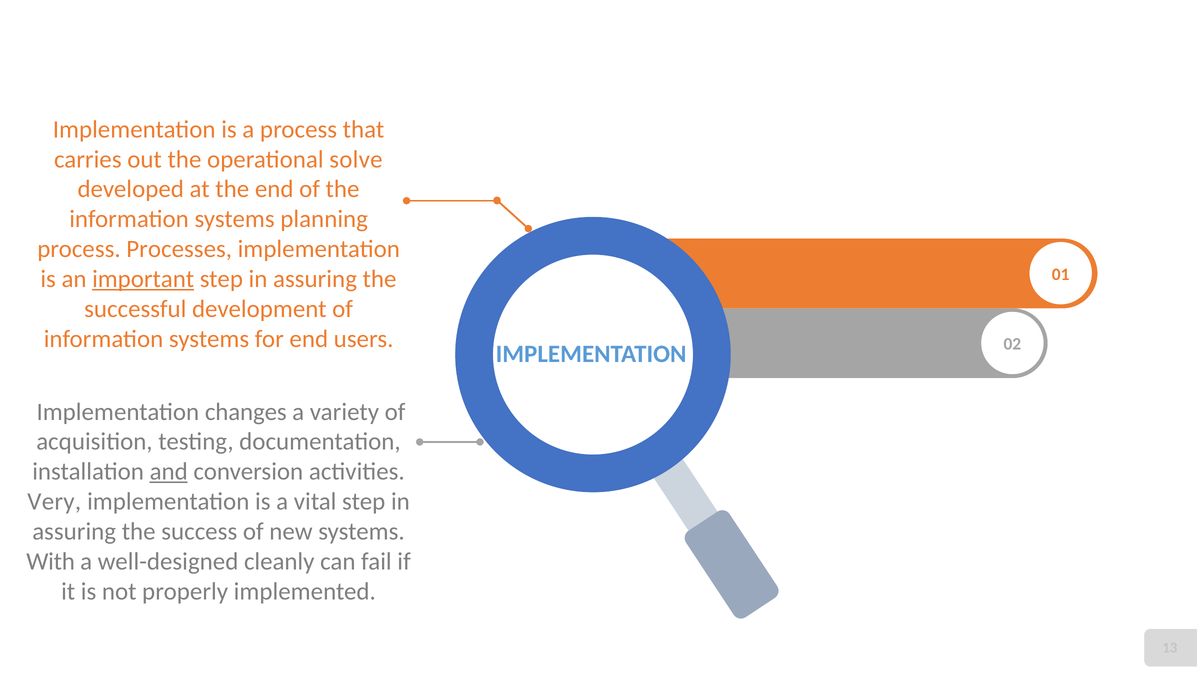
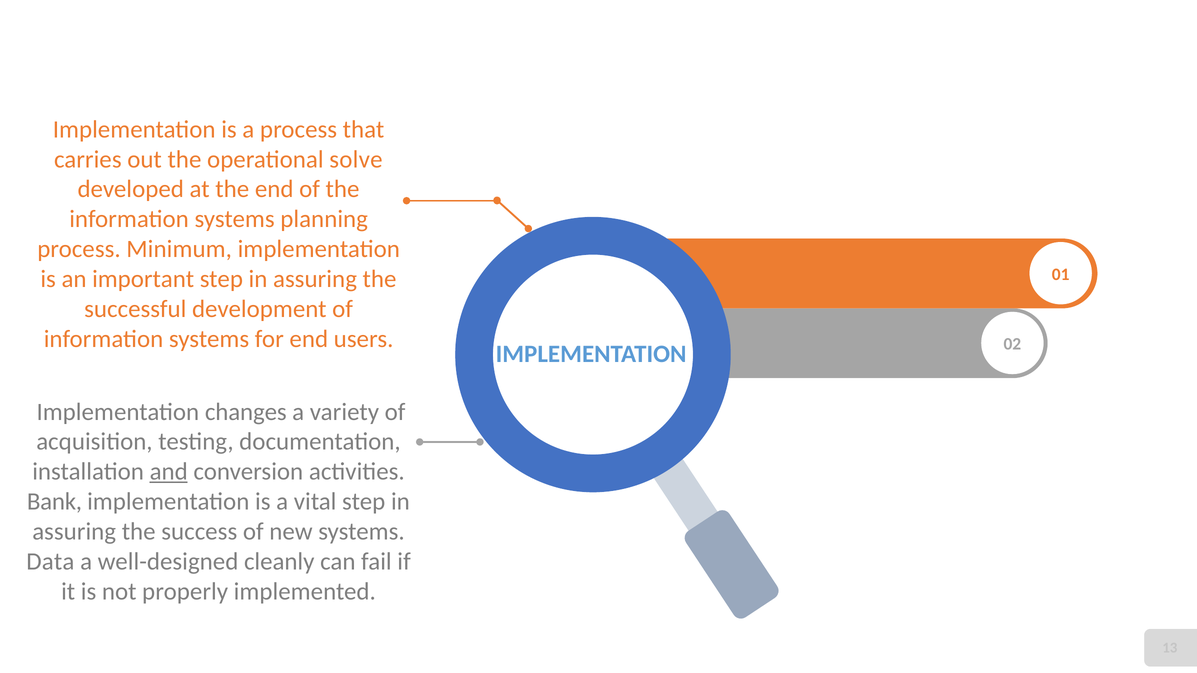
Processes: Processes -> Minimum
important underline: present -> none
Very: Very -> Bank
With: With -> Data
